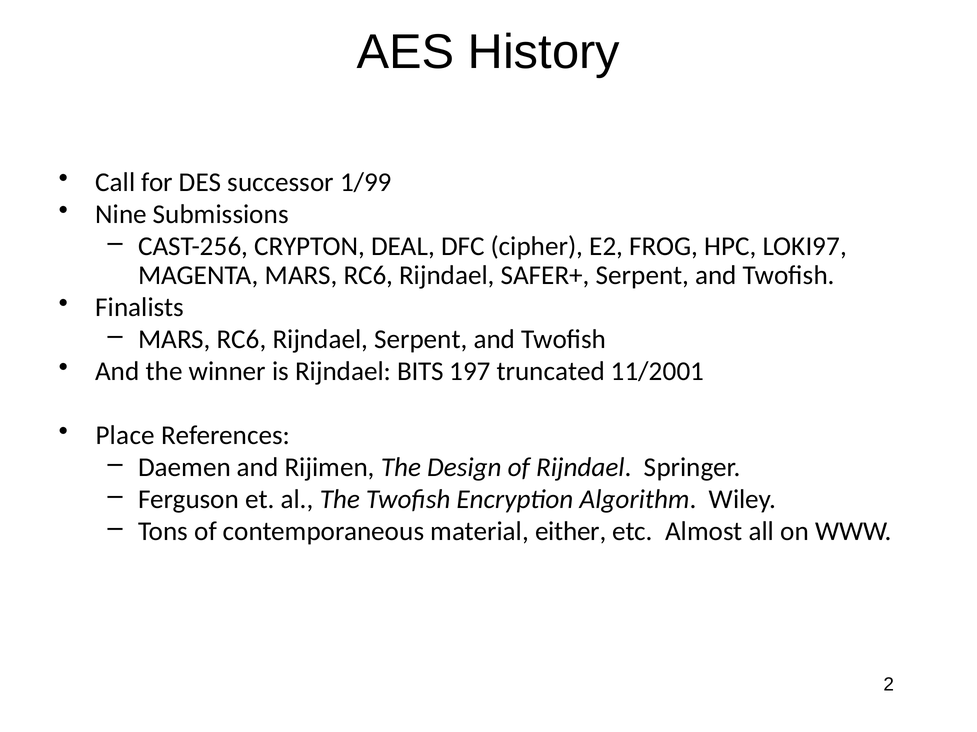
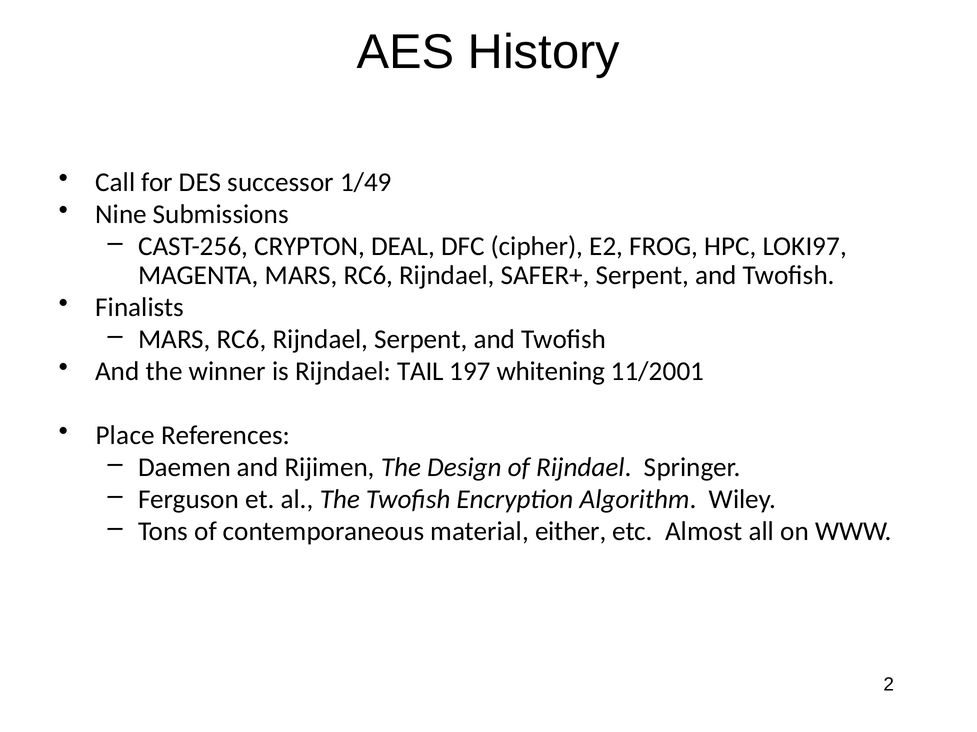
1/99: 1/99 -> 1/49
BITS: BITS -> TAIL
truncated: truncated -> whitening
